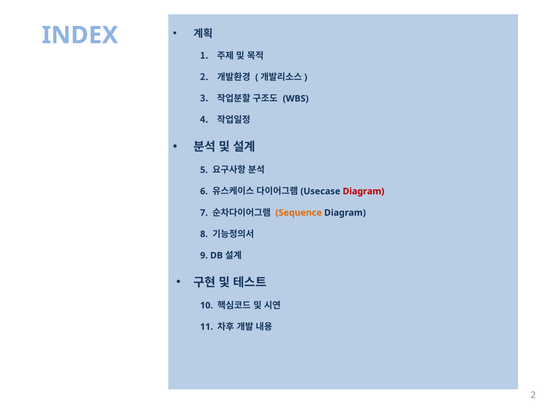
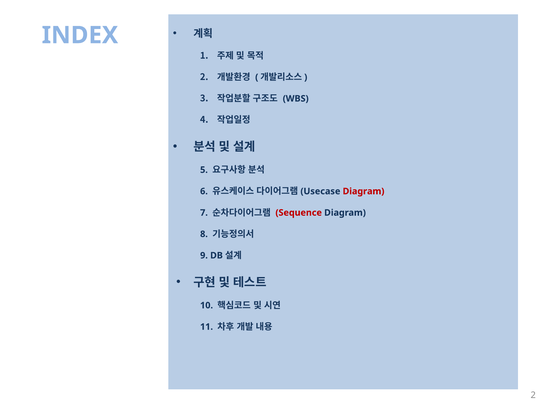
Sequence colour: orange -> red
